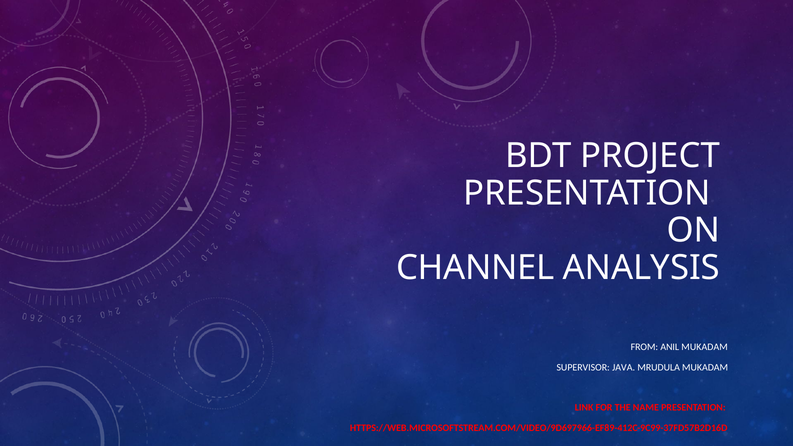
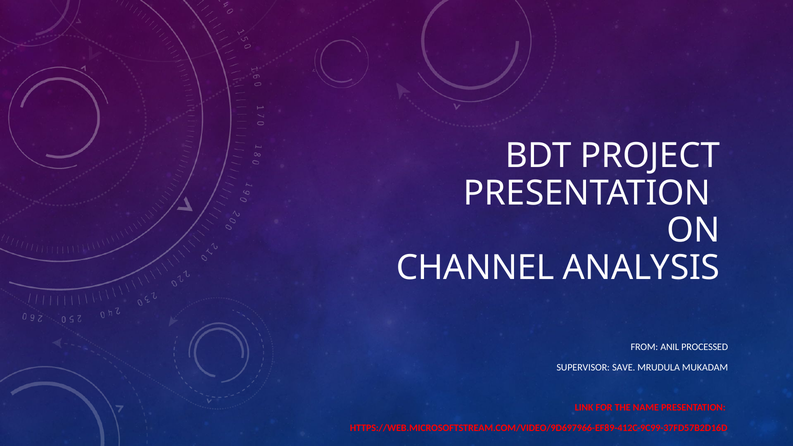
ANIL MUKADAM: MUKADAM -> PROCESSED
JAVA: JAVA -> SAVE
